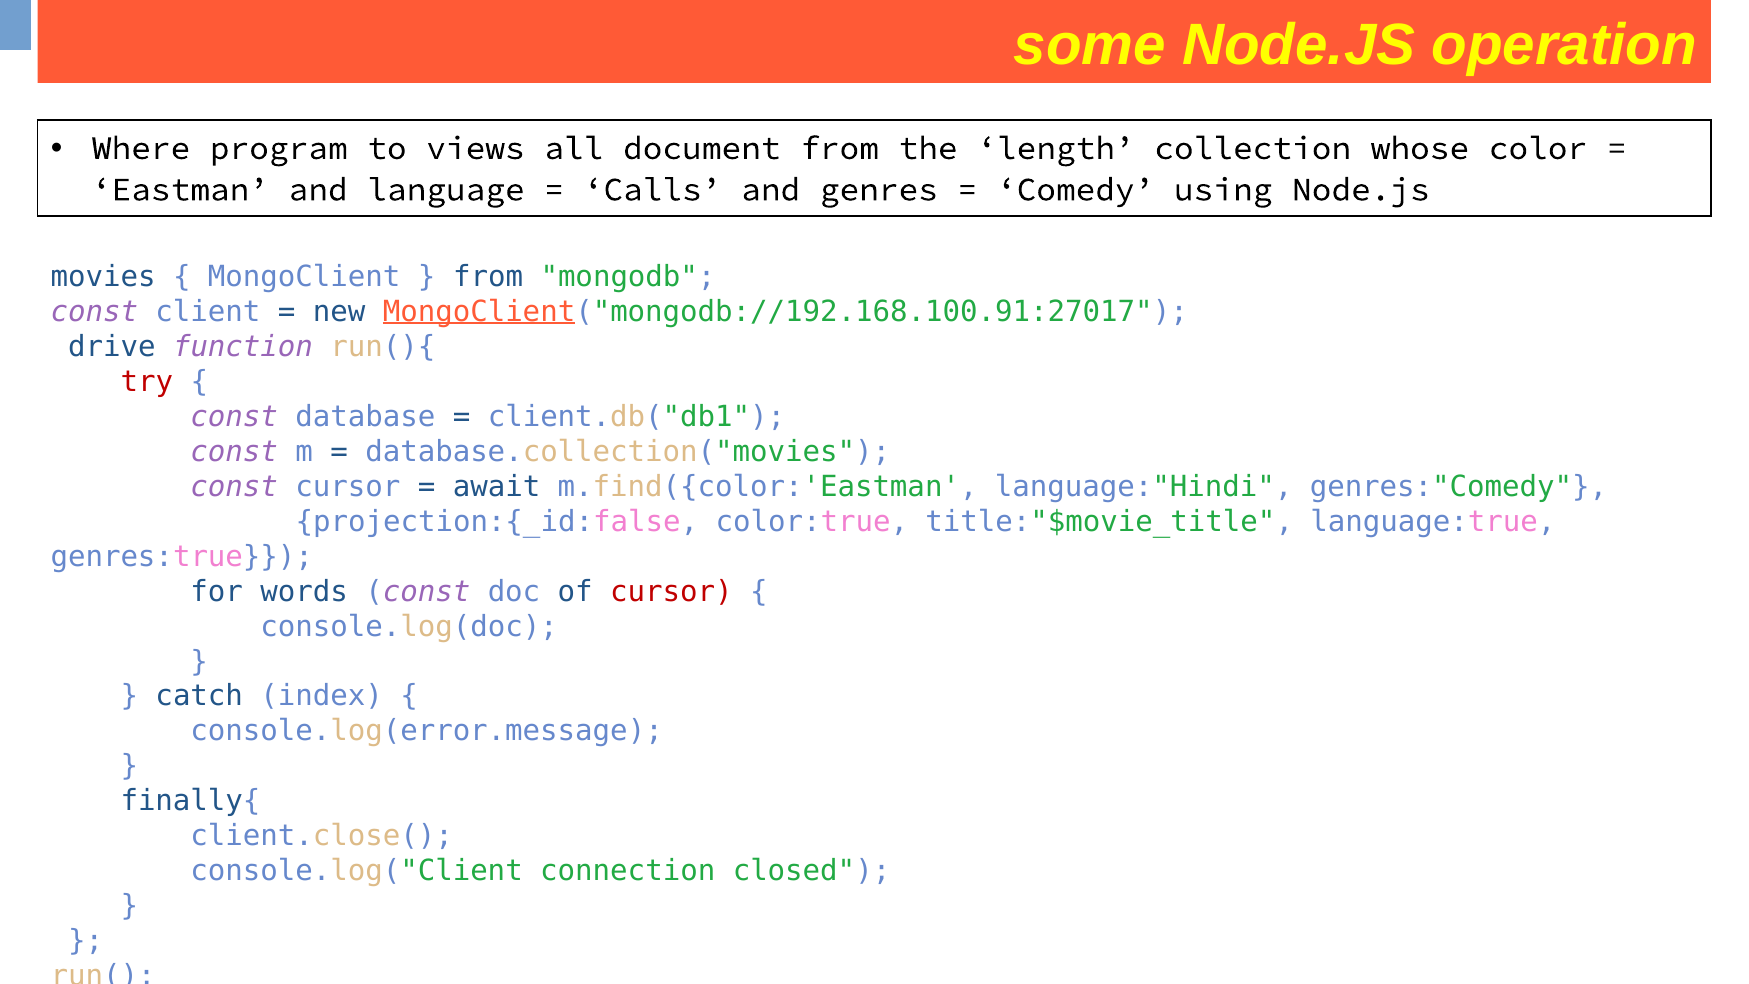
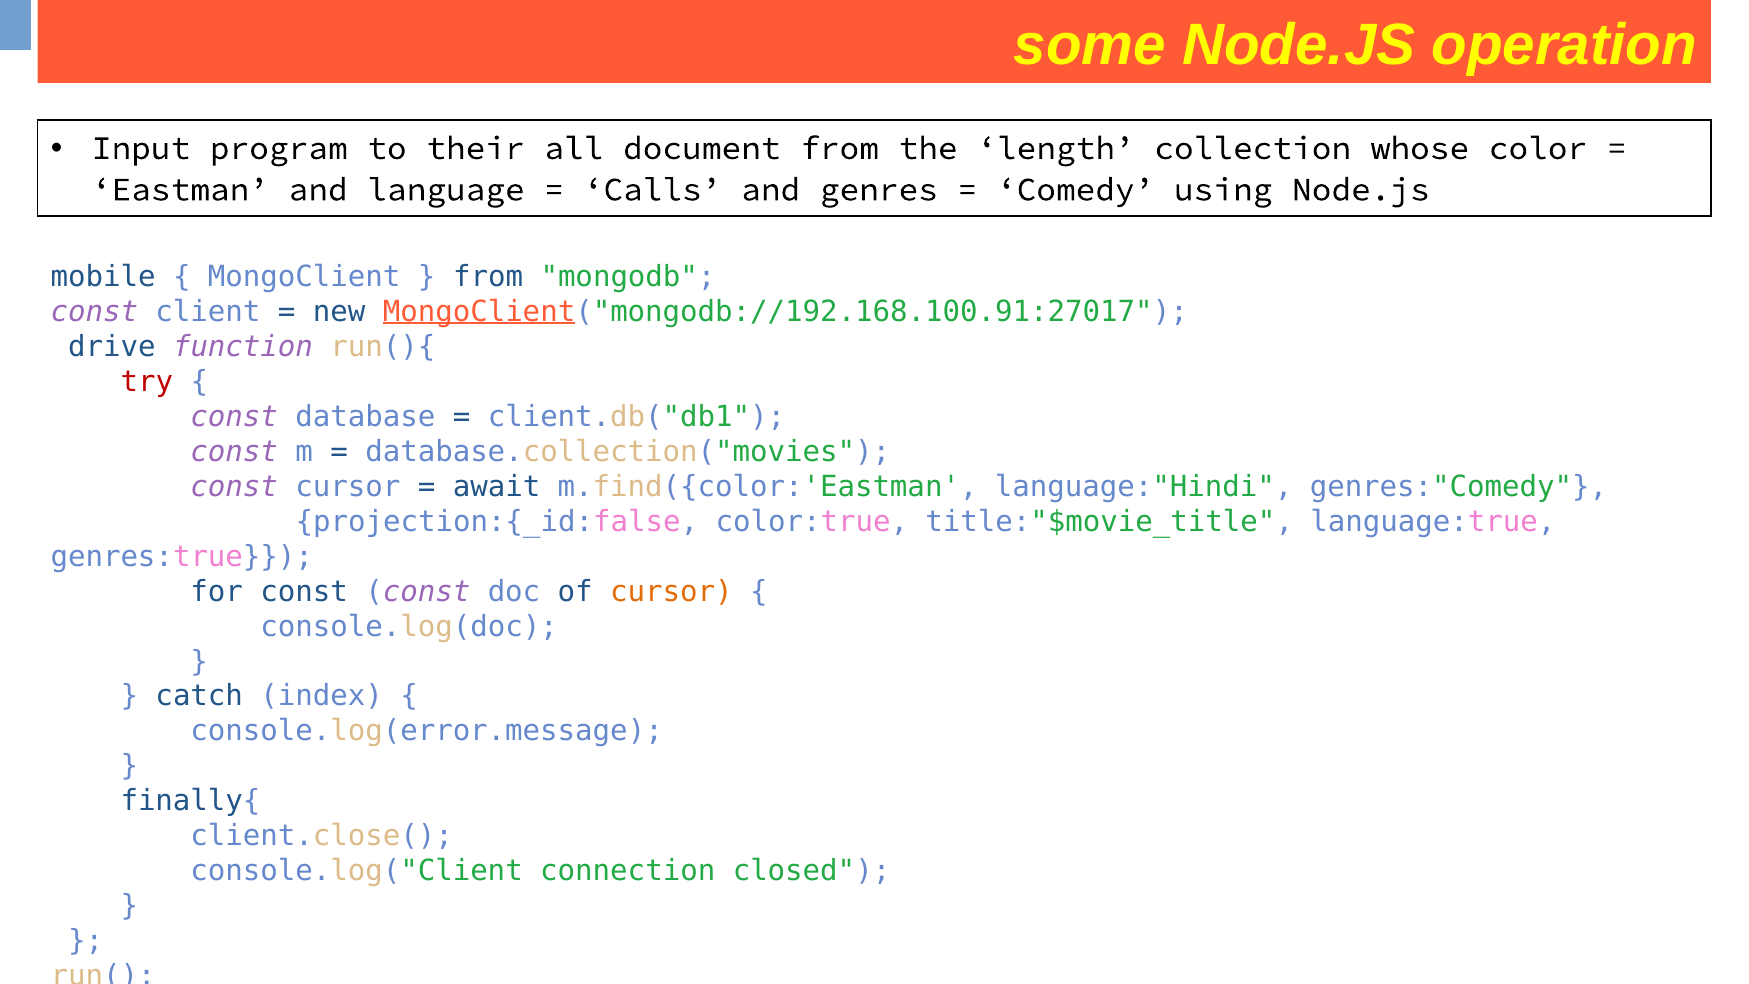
Where: Where -> Input
views: views -> their
movies at (103, 277): movies -> mobile
for words: words -> const
cursor at (671, 591) colour: red -> orange
